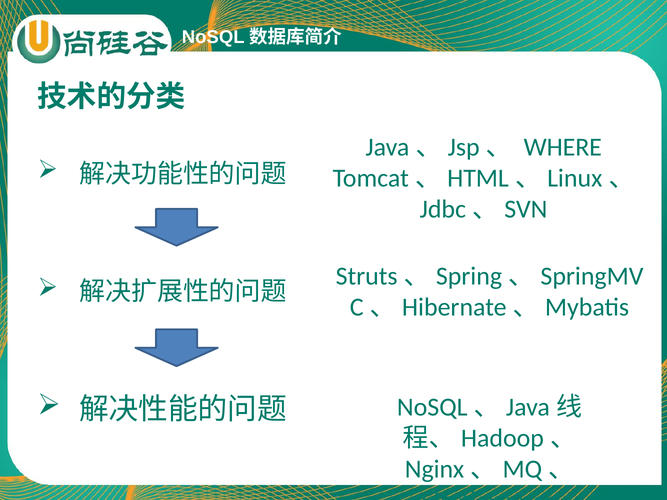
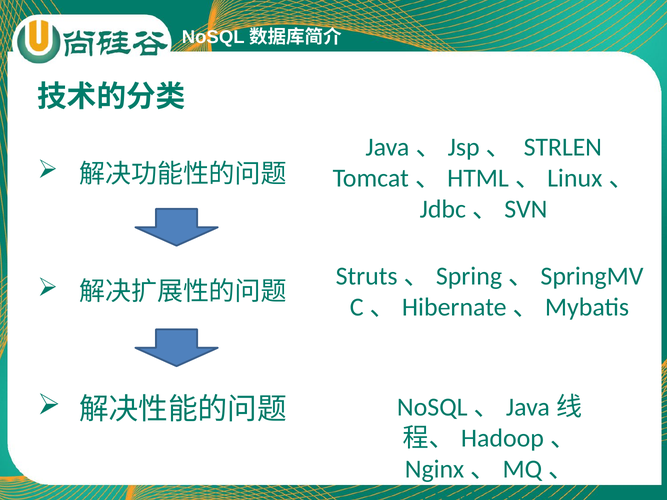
WHERE: WHERE -> STRLEN
